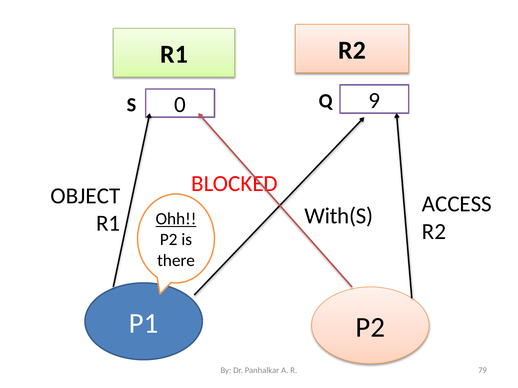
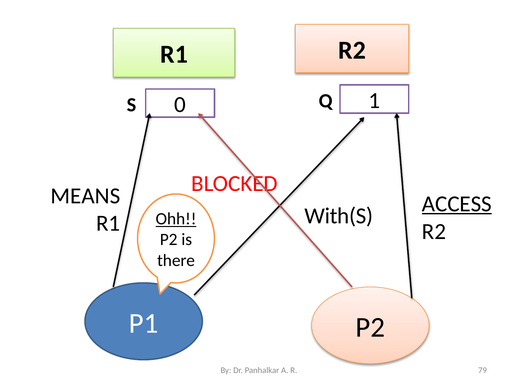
9: 9 -> 1
OBJECT: OBJECT -> MEANS
ACCESS underline: none -> present
